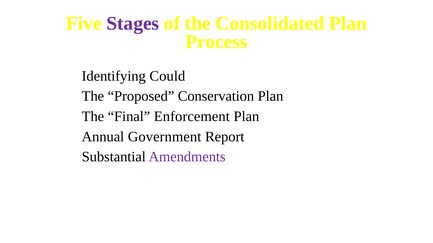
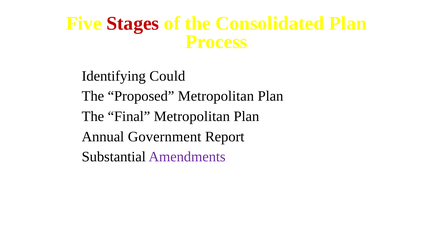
Stages colour: purple -> red
Proposed Conservation: Conservation -> Metropolitan
Final Enforcement: Enforcement -> Metropolitan
